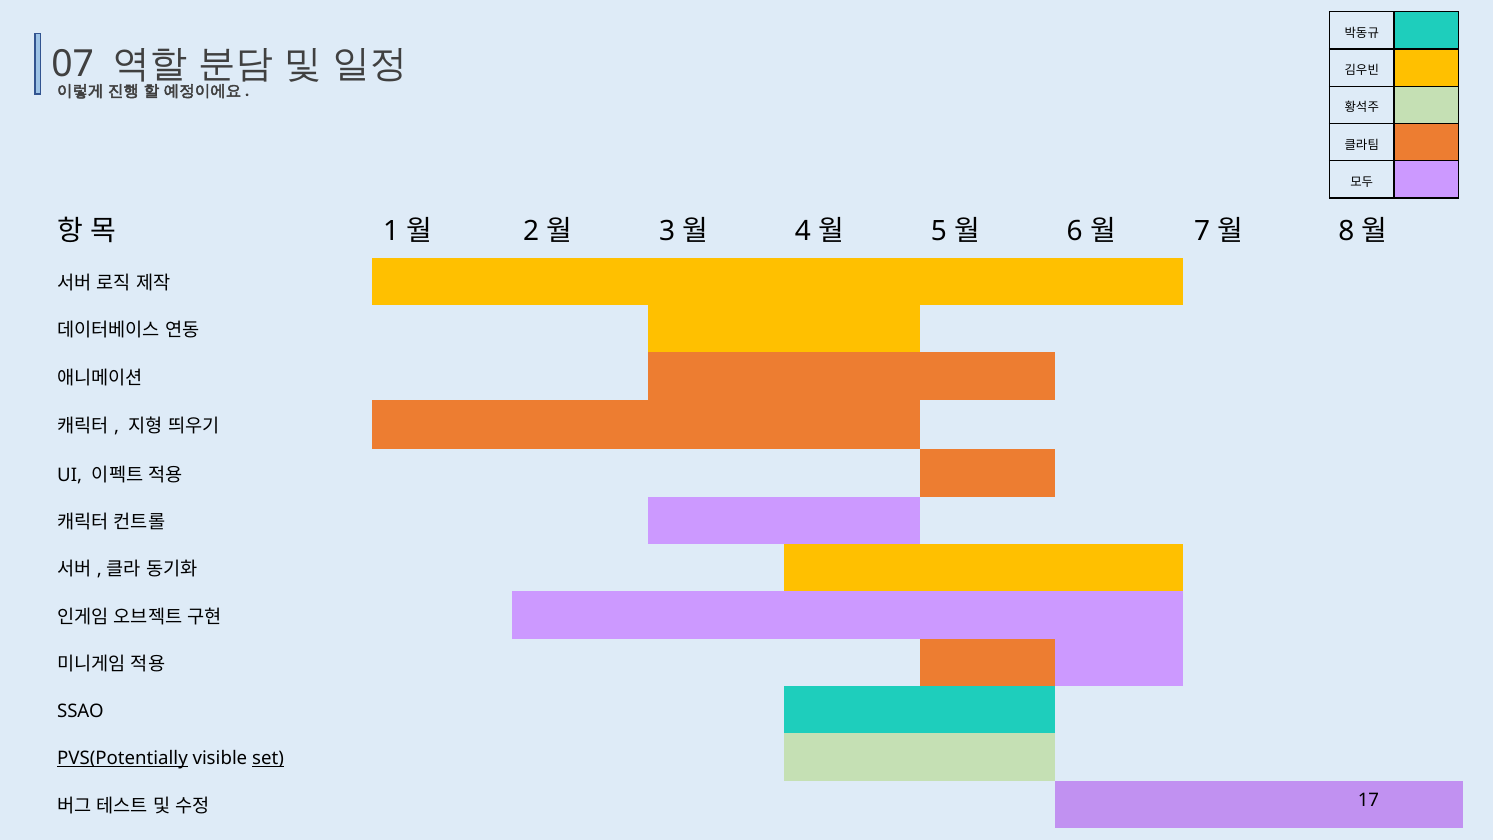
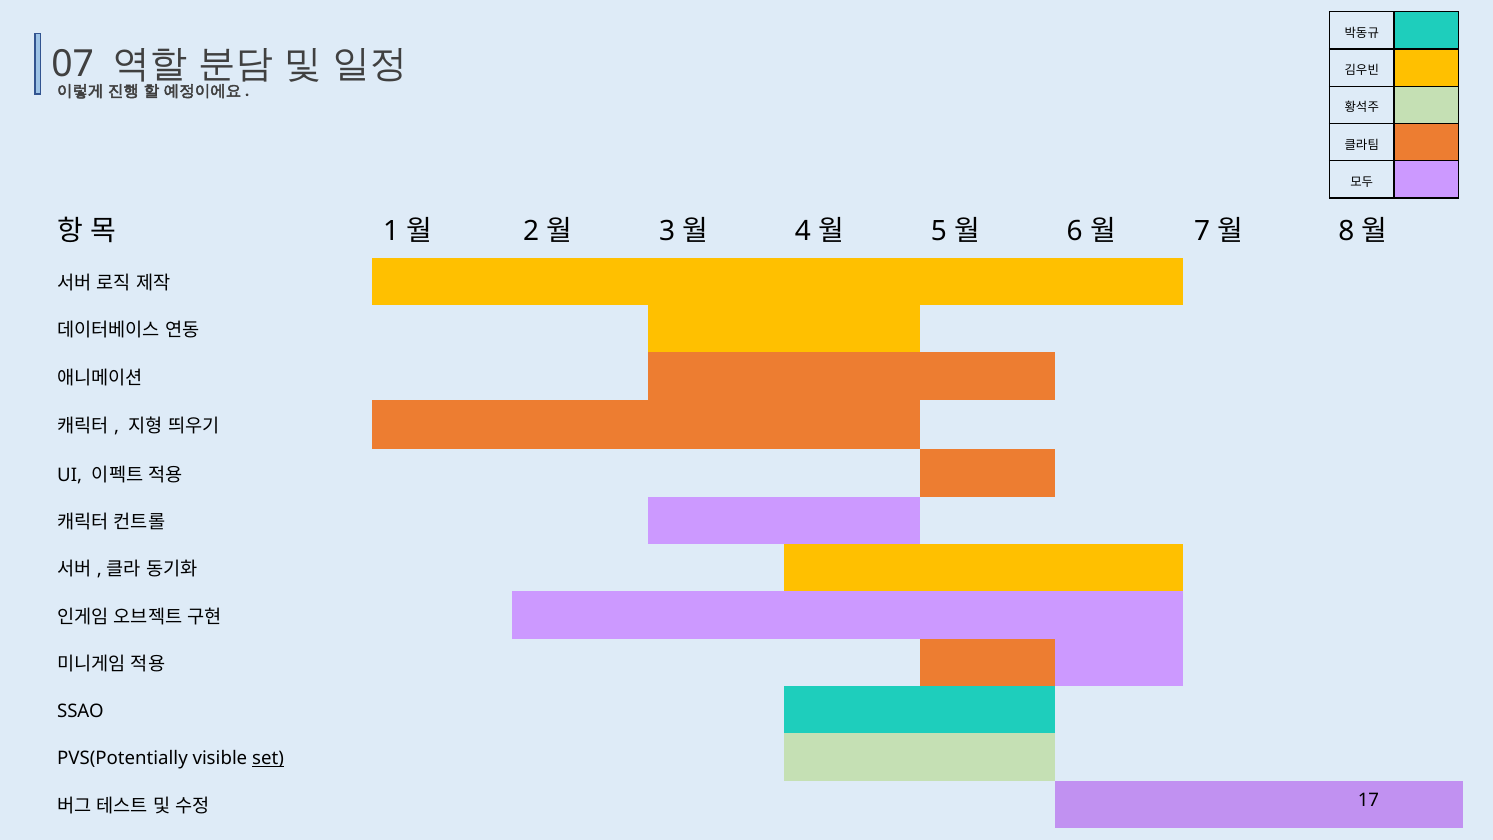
PVS(Potentially underline: present -> none
